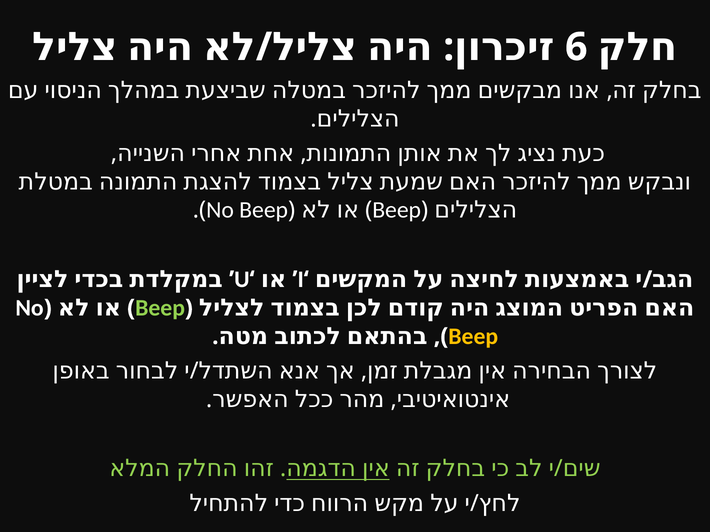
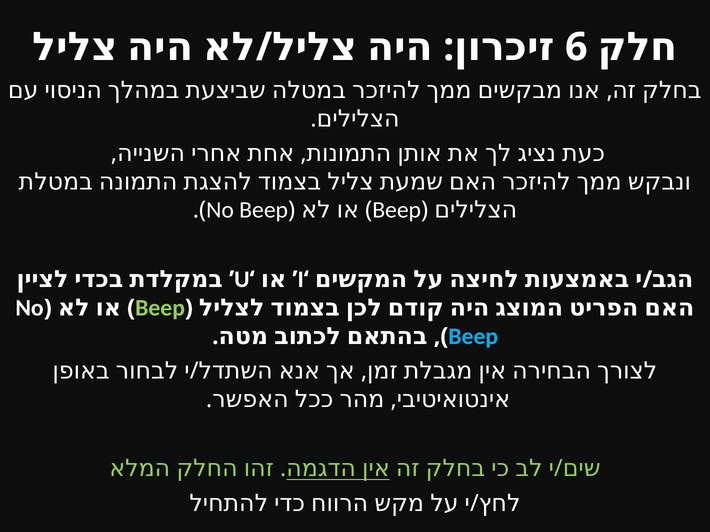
Beep at (473, 337) colour: yellow -> light blue
